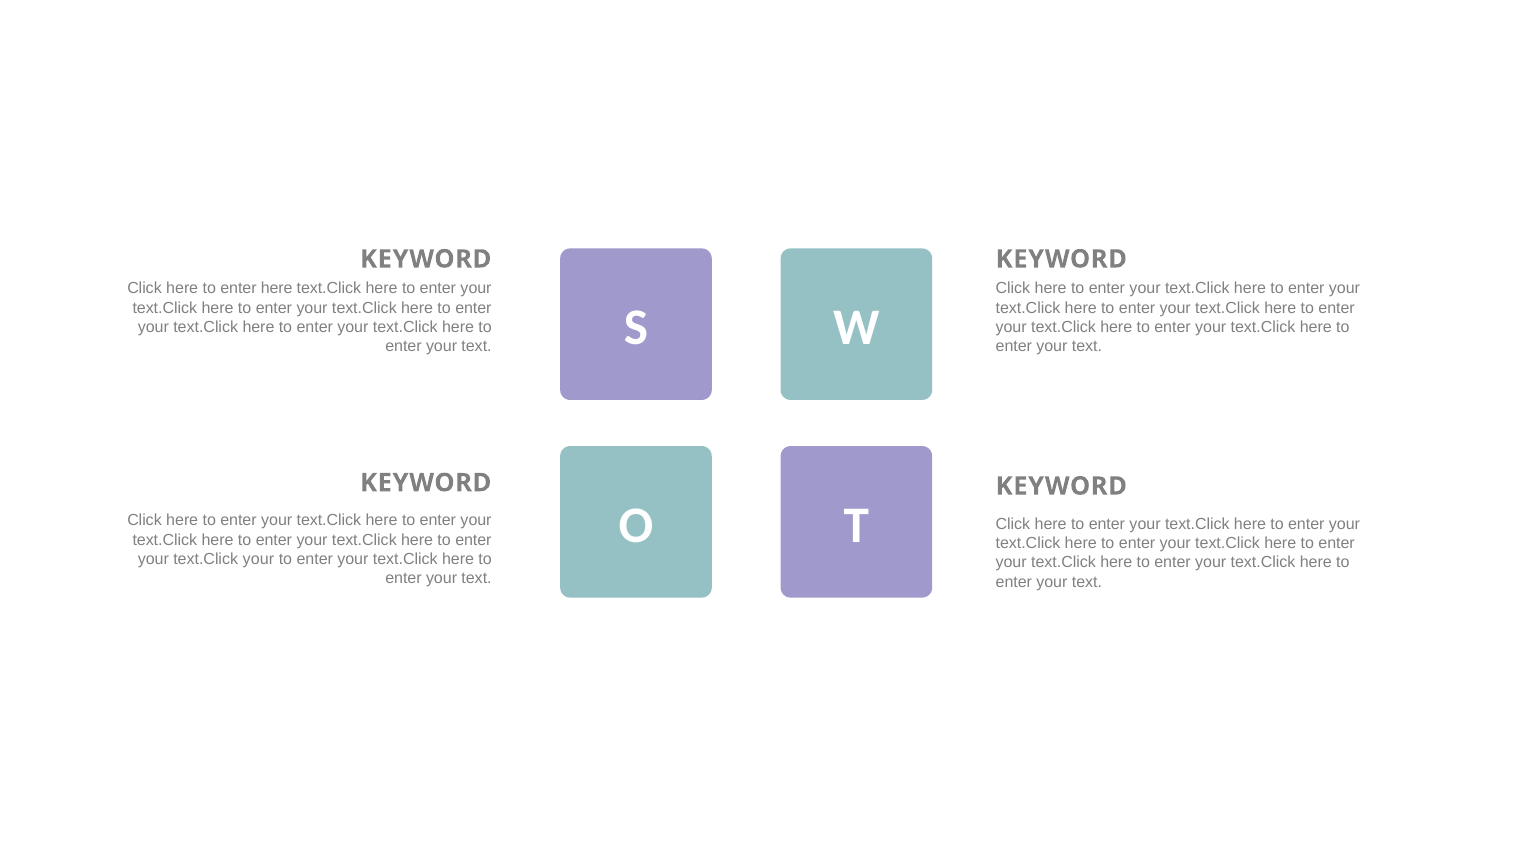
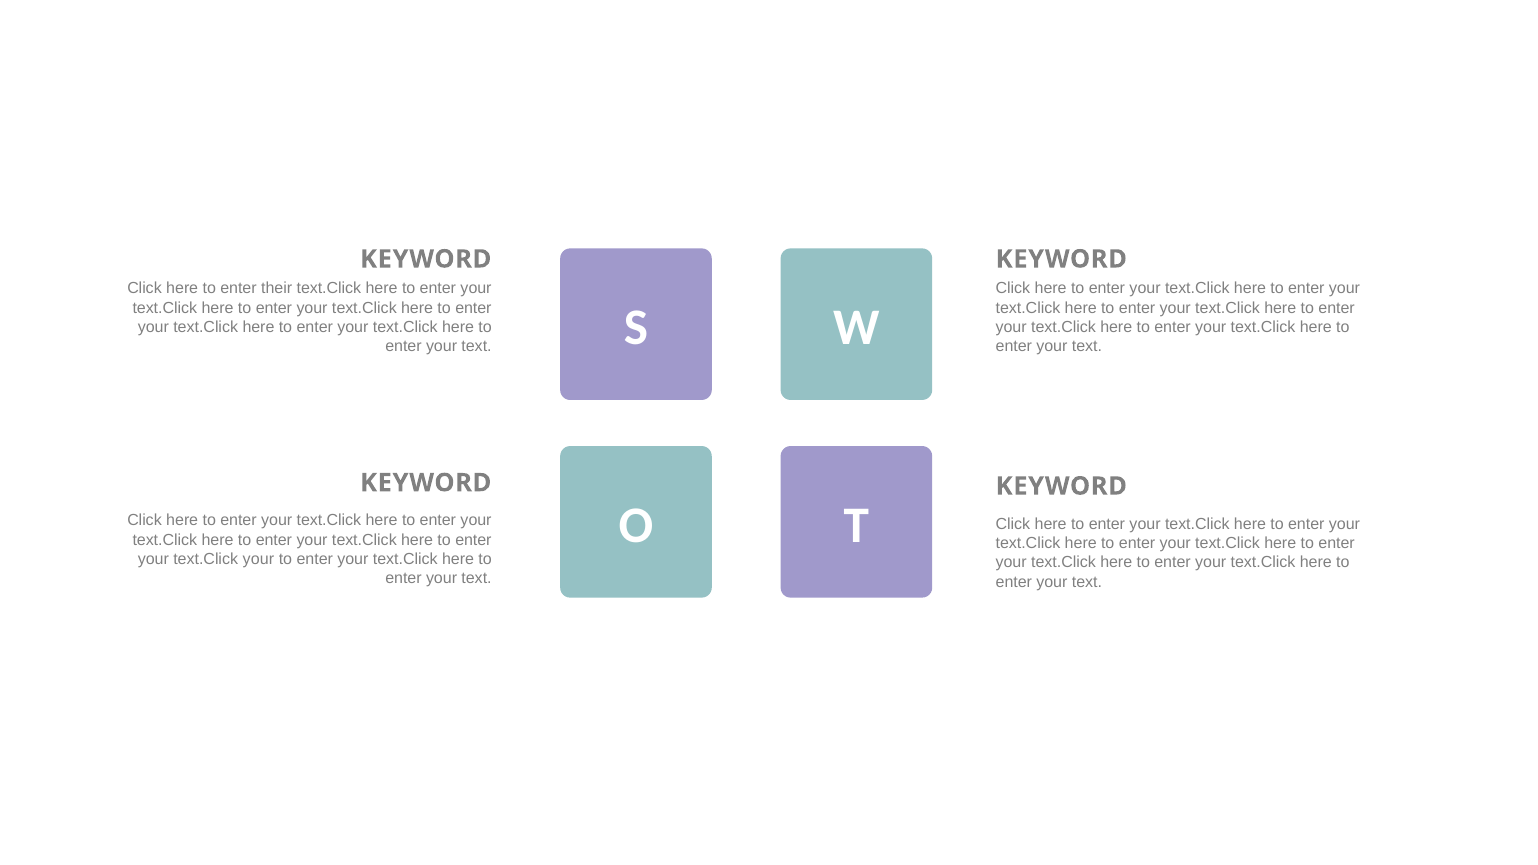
enter here: here -> their
